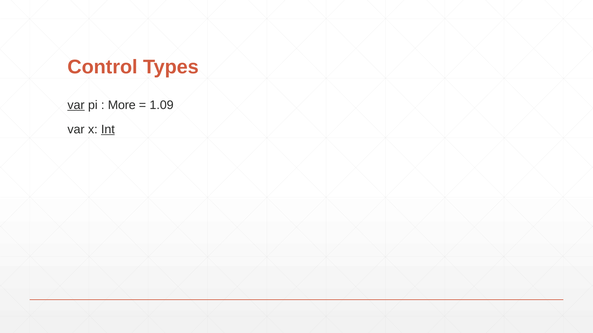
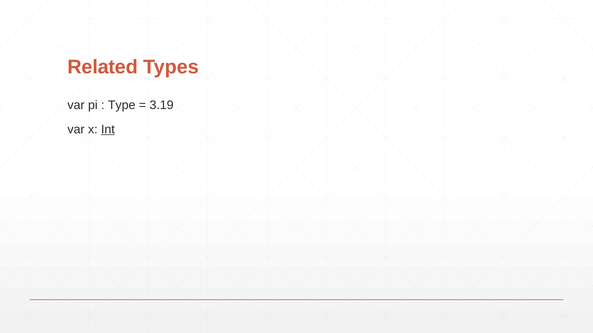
Control: Control -> Related
var at (76, 105) underline: present -> none
More: More -> Type
1.09: 1.09 -> 3.19
